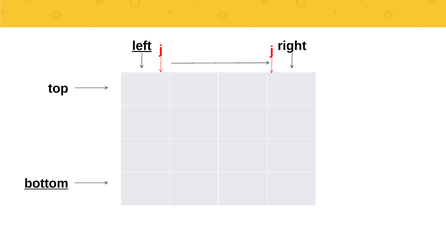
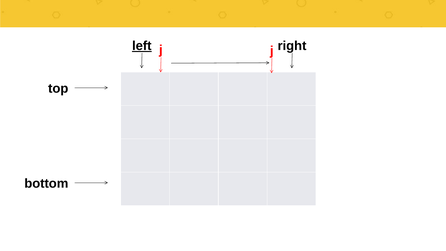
bottom underline: present -> none
